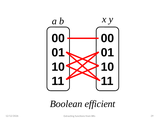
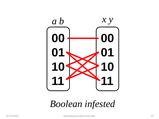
efficient: efficient -> infested
